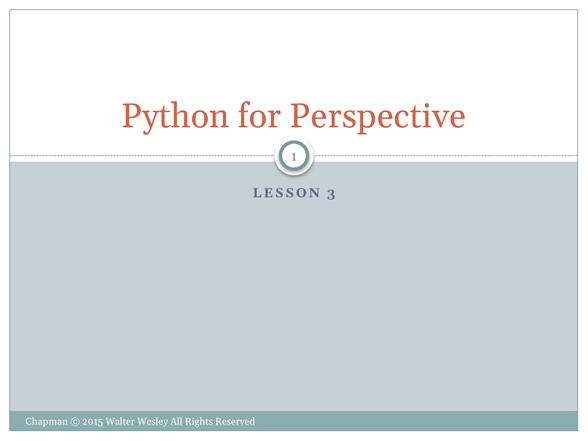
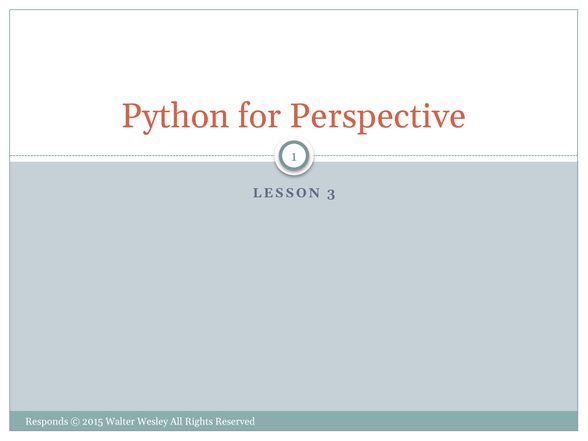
Chapman: Chapman -> Responds
